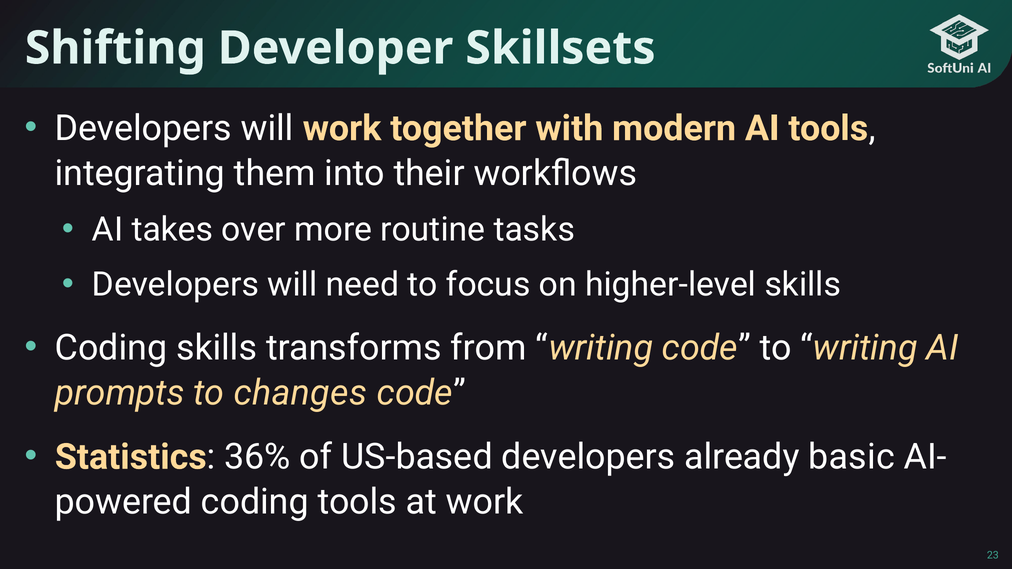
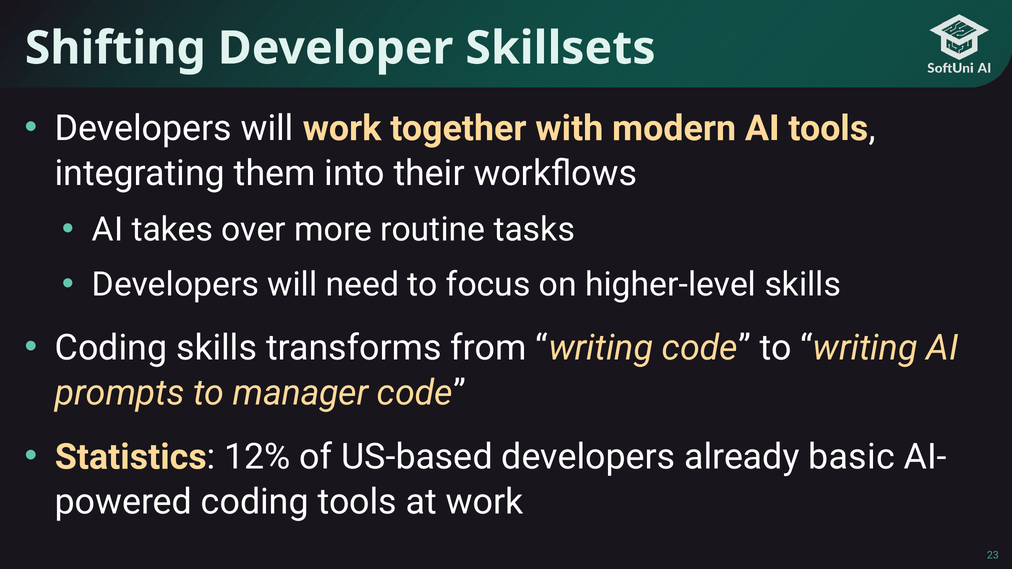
changes: changes -> manager
36%: 36% -> 12%
